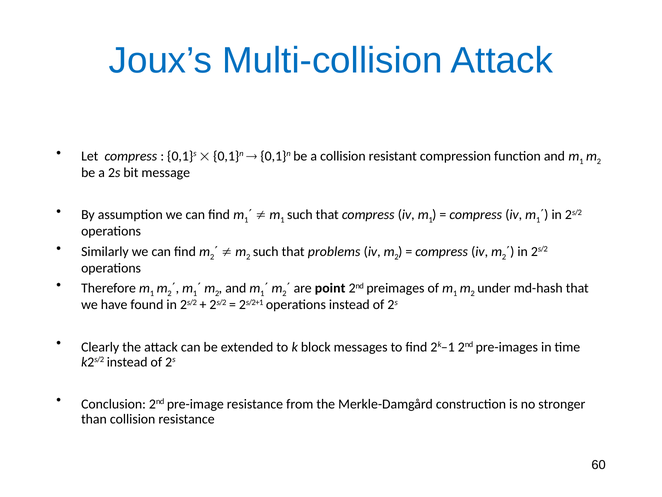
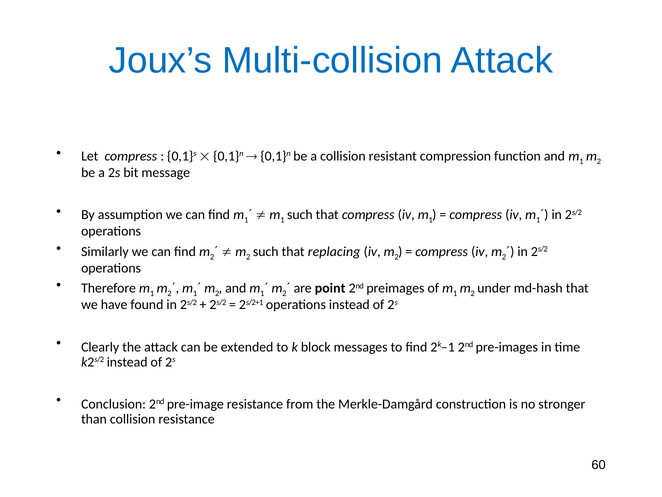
problems: problems -> replacing
